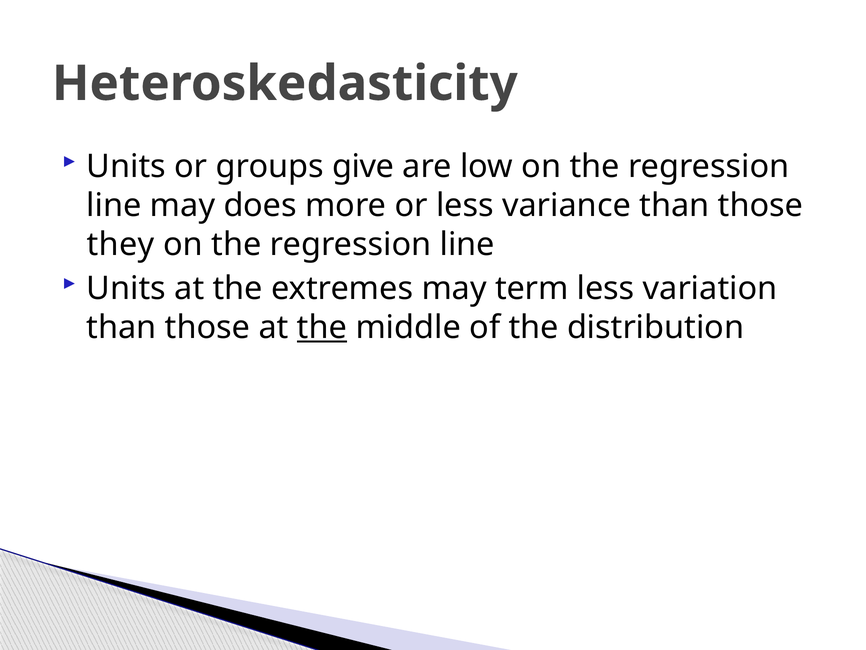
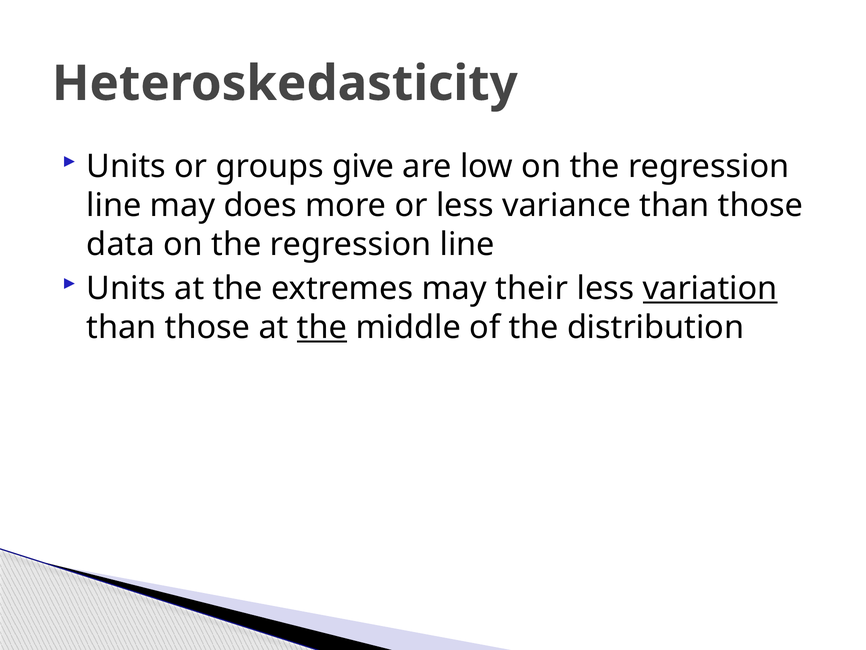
they: they -> data
term: term -> their
variation underline: none -> present
